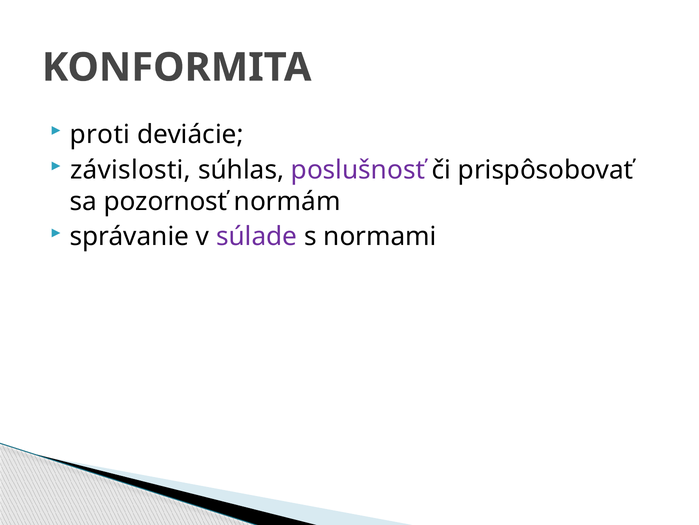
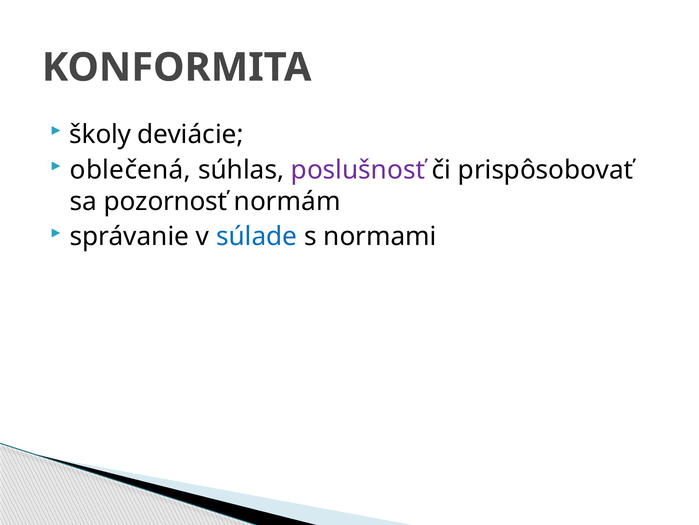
proti: proti -> školy
závislosti: závislosti -> oblečená
súlade colour: purple -> blue
